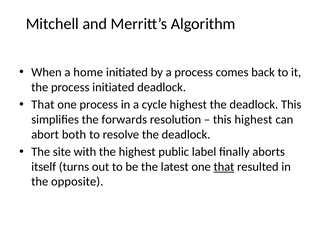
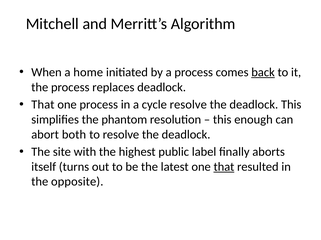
back underline: none -> present
process initiated: initiated -> replaces
cycle highest: highest -> resolve
forwards: forwards -> phantom
this highest: highest -> enough
